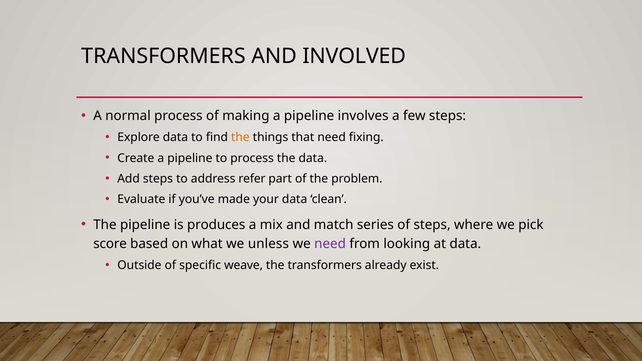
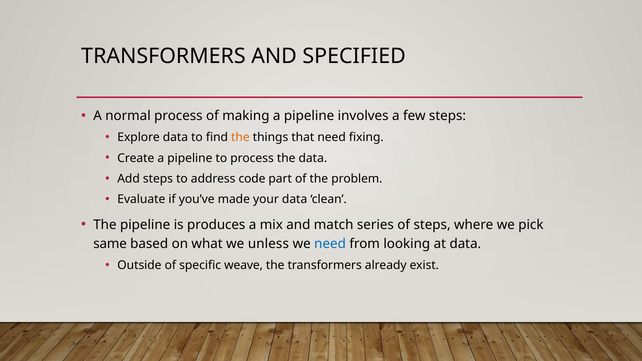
INVOLVED: INVOLVED -> SPECIFIED
refer: refer -> code
score: score -> same
need at (330, 244) colour: purple -> blue
